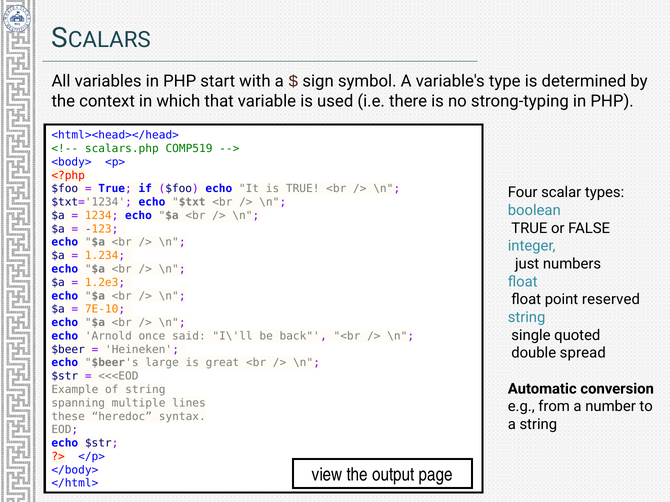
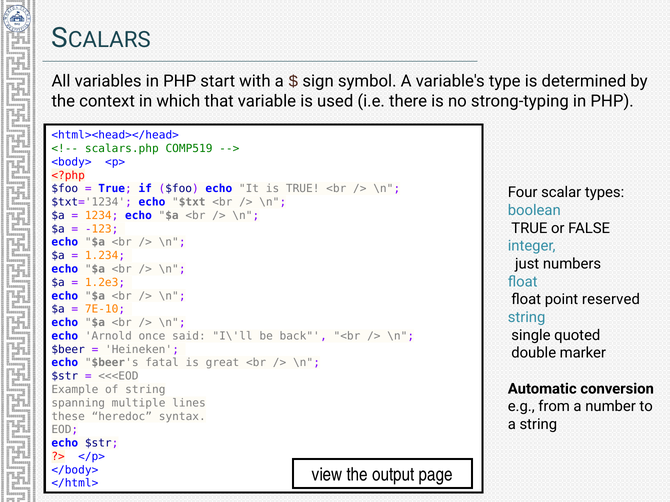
spread: spread -> marker
large: large -> fatal
